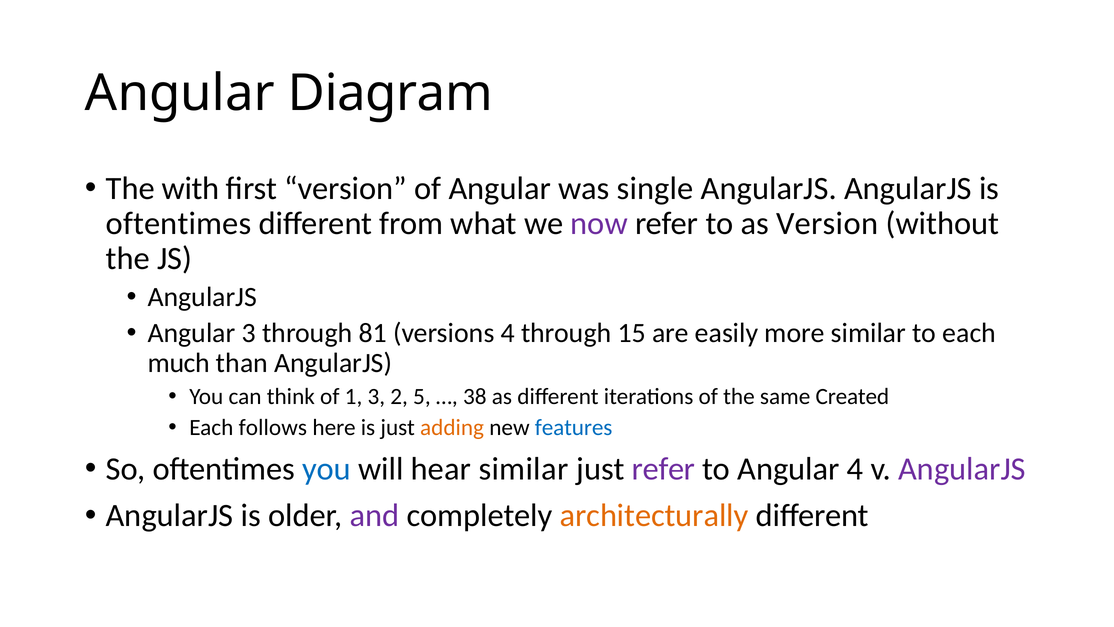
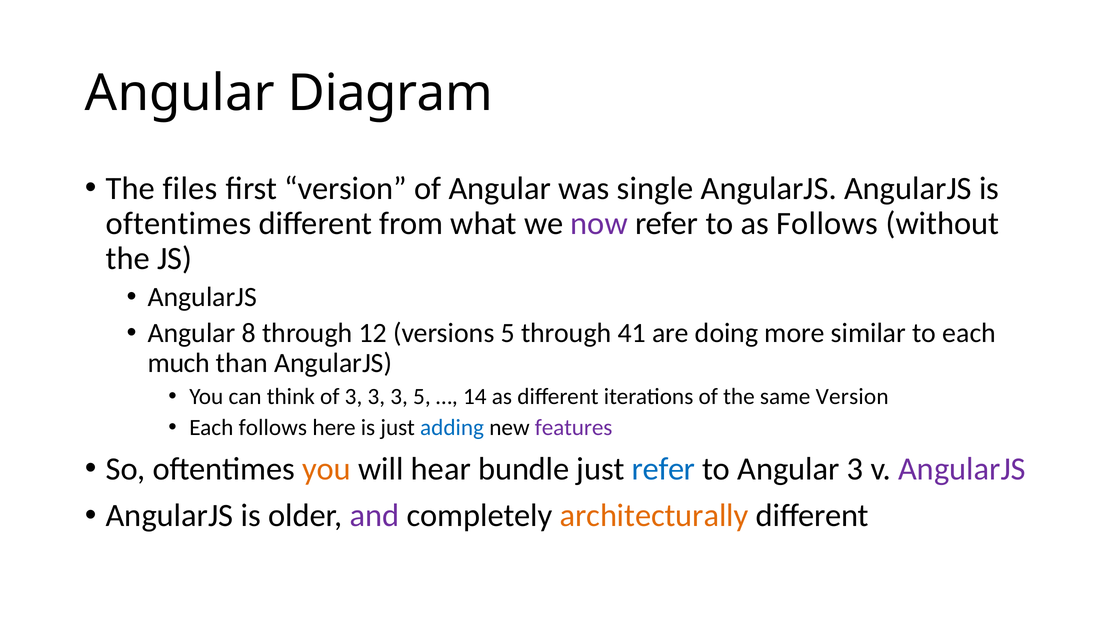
with: with -> files
as Version: Version -> Follows
Angular 3: 3 -> 8
81: 81 -> 12
versions 4: 4 -> 5
15: 15 -> 41
easily: easily -> doing
of 1: 1 -> 3
2 at (399, 396): 2 -> 3
38: 38 -> 14
same Created: Created -> Version
adding colour: orange -> blue
features colour: blue -> purple
you at (327, 469) colour: blue -> orange
hear similar: similar -> bundle
refer at (664, 469) colour: purple -> blue
Angular 4: 4 -> 3
